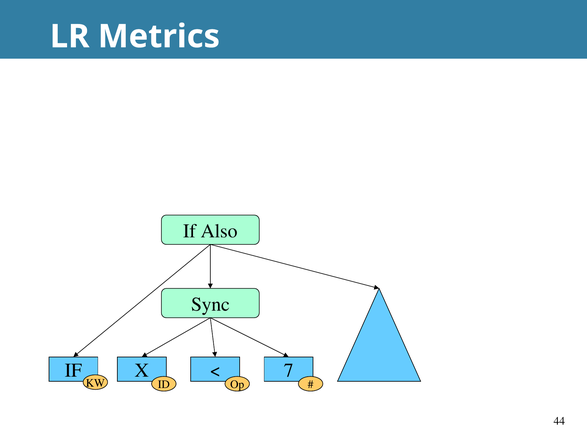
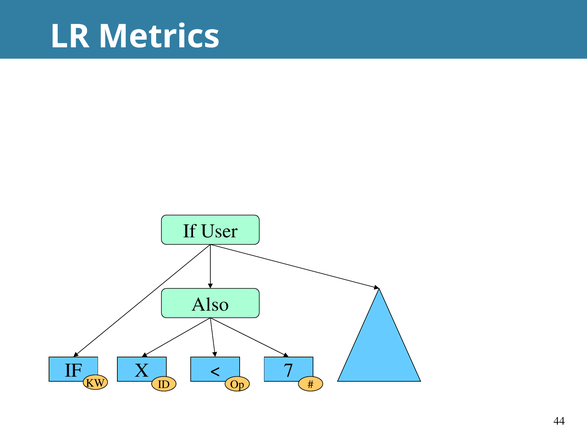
Also: Also -> User
Sync: Sync -> Also
